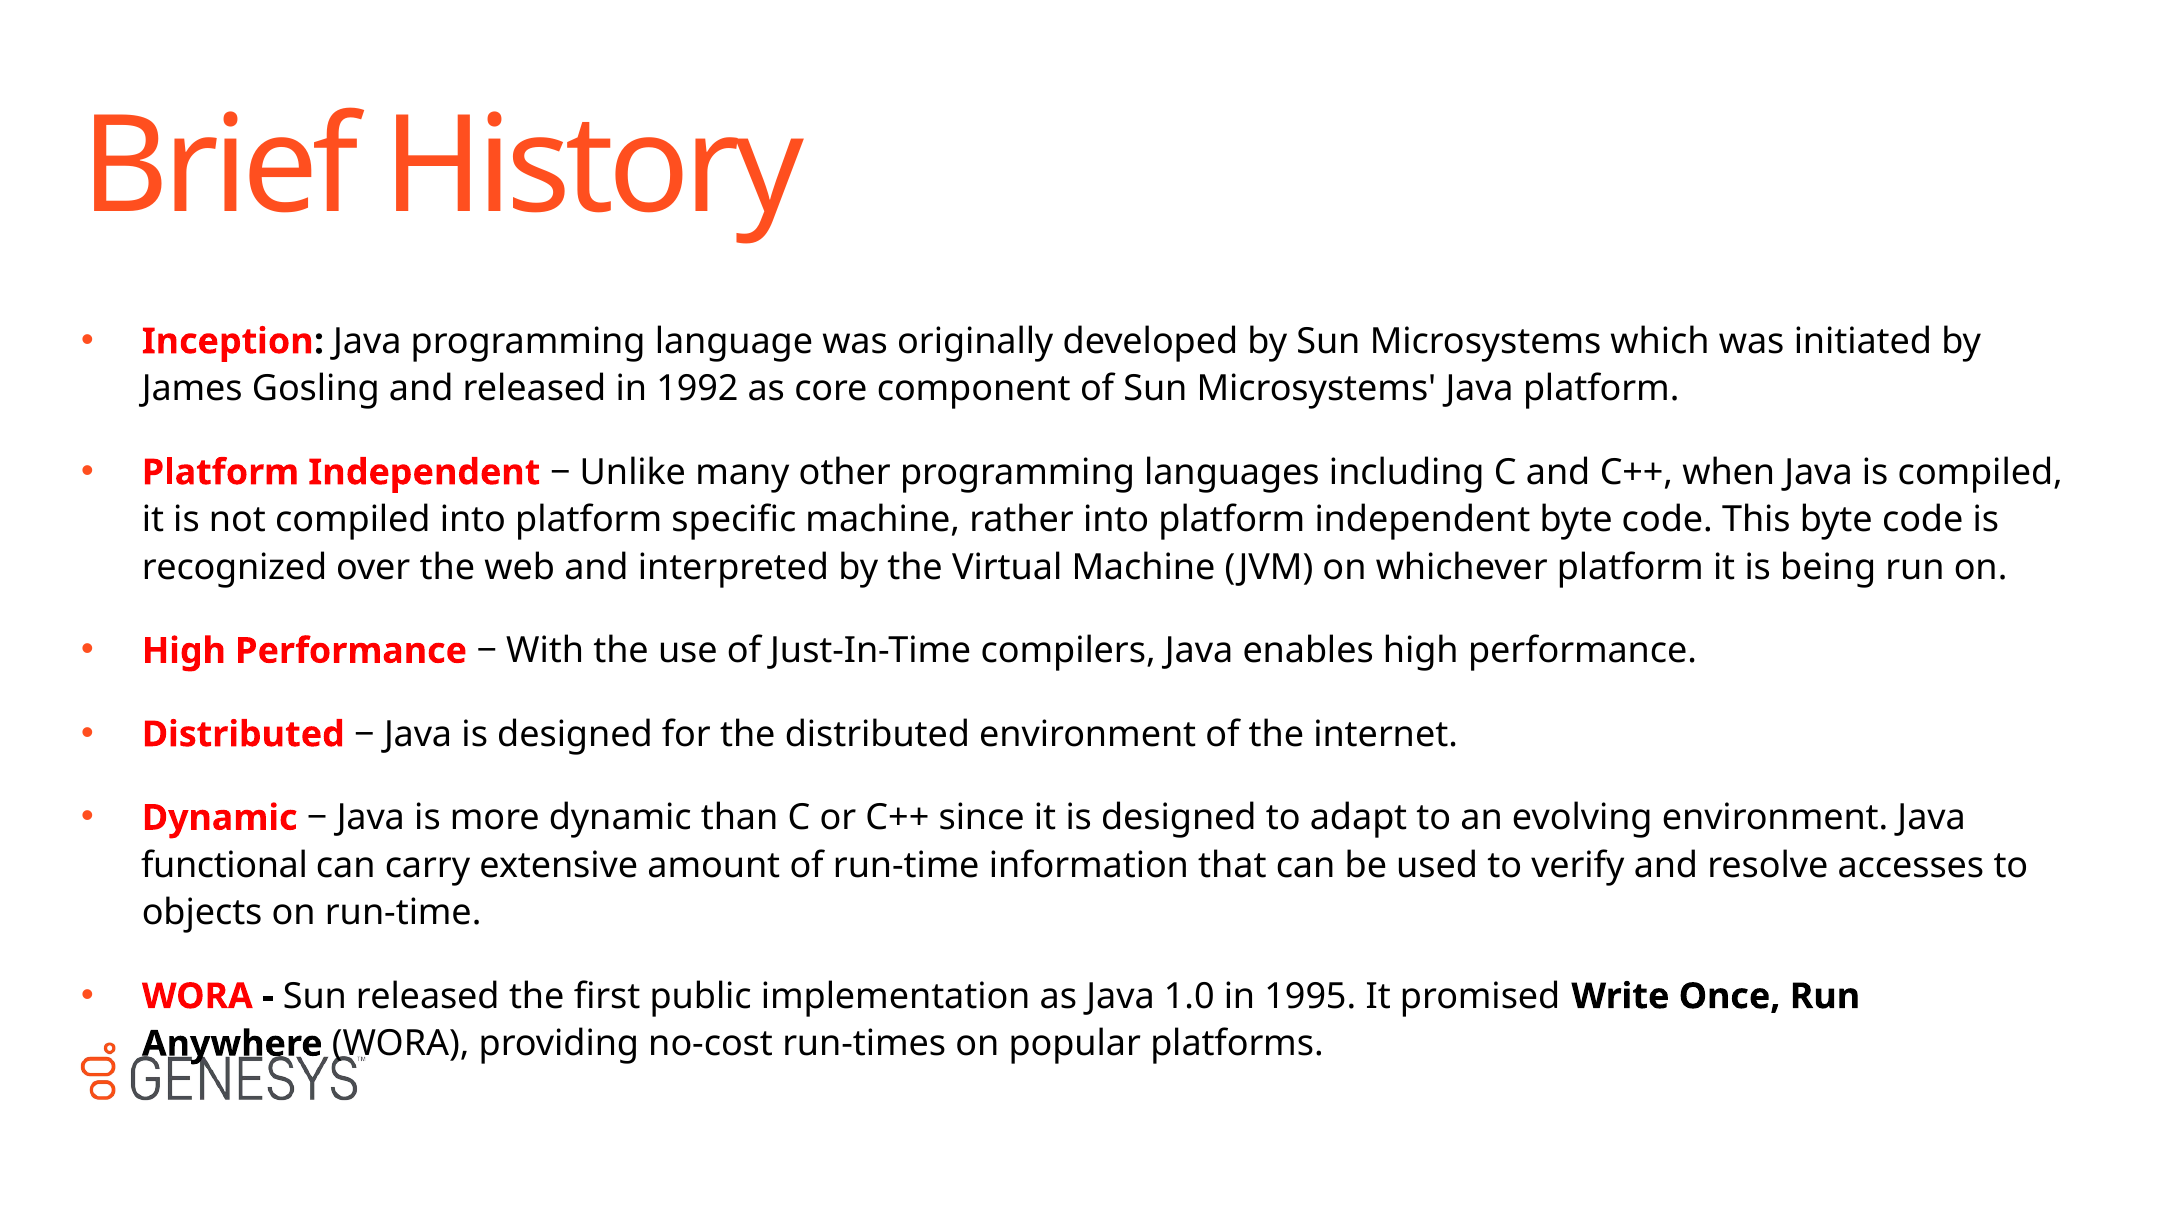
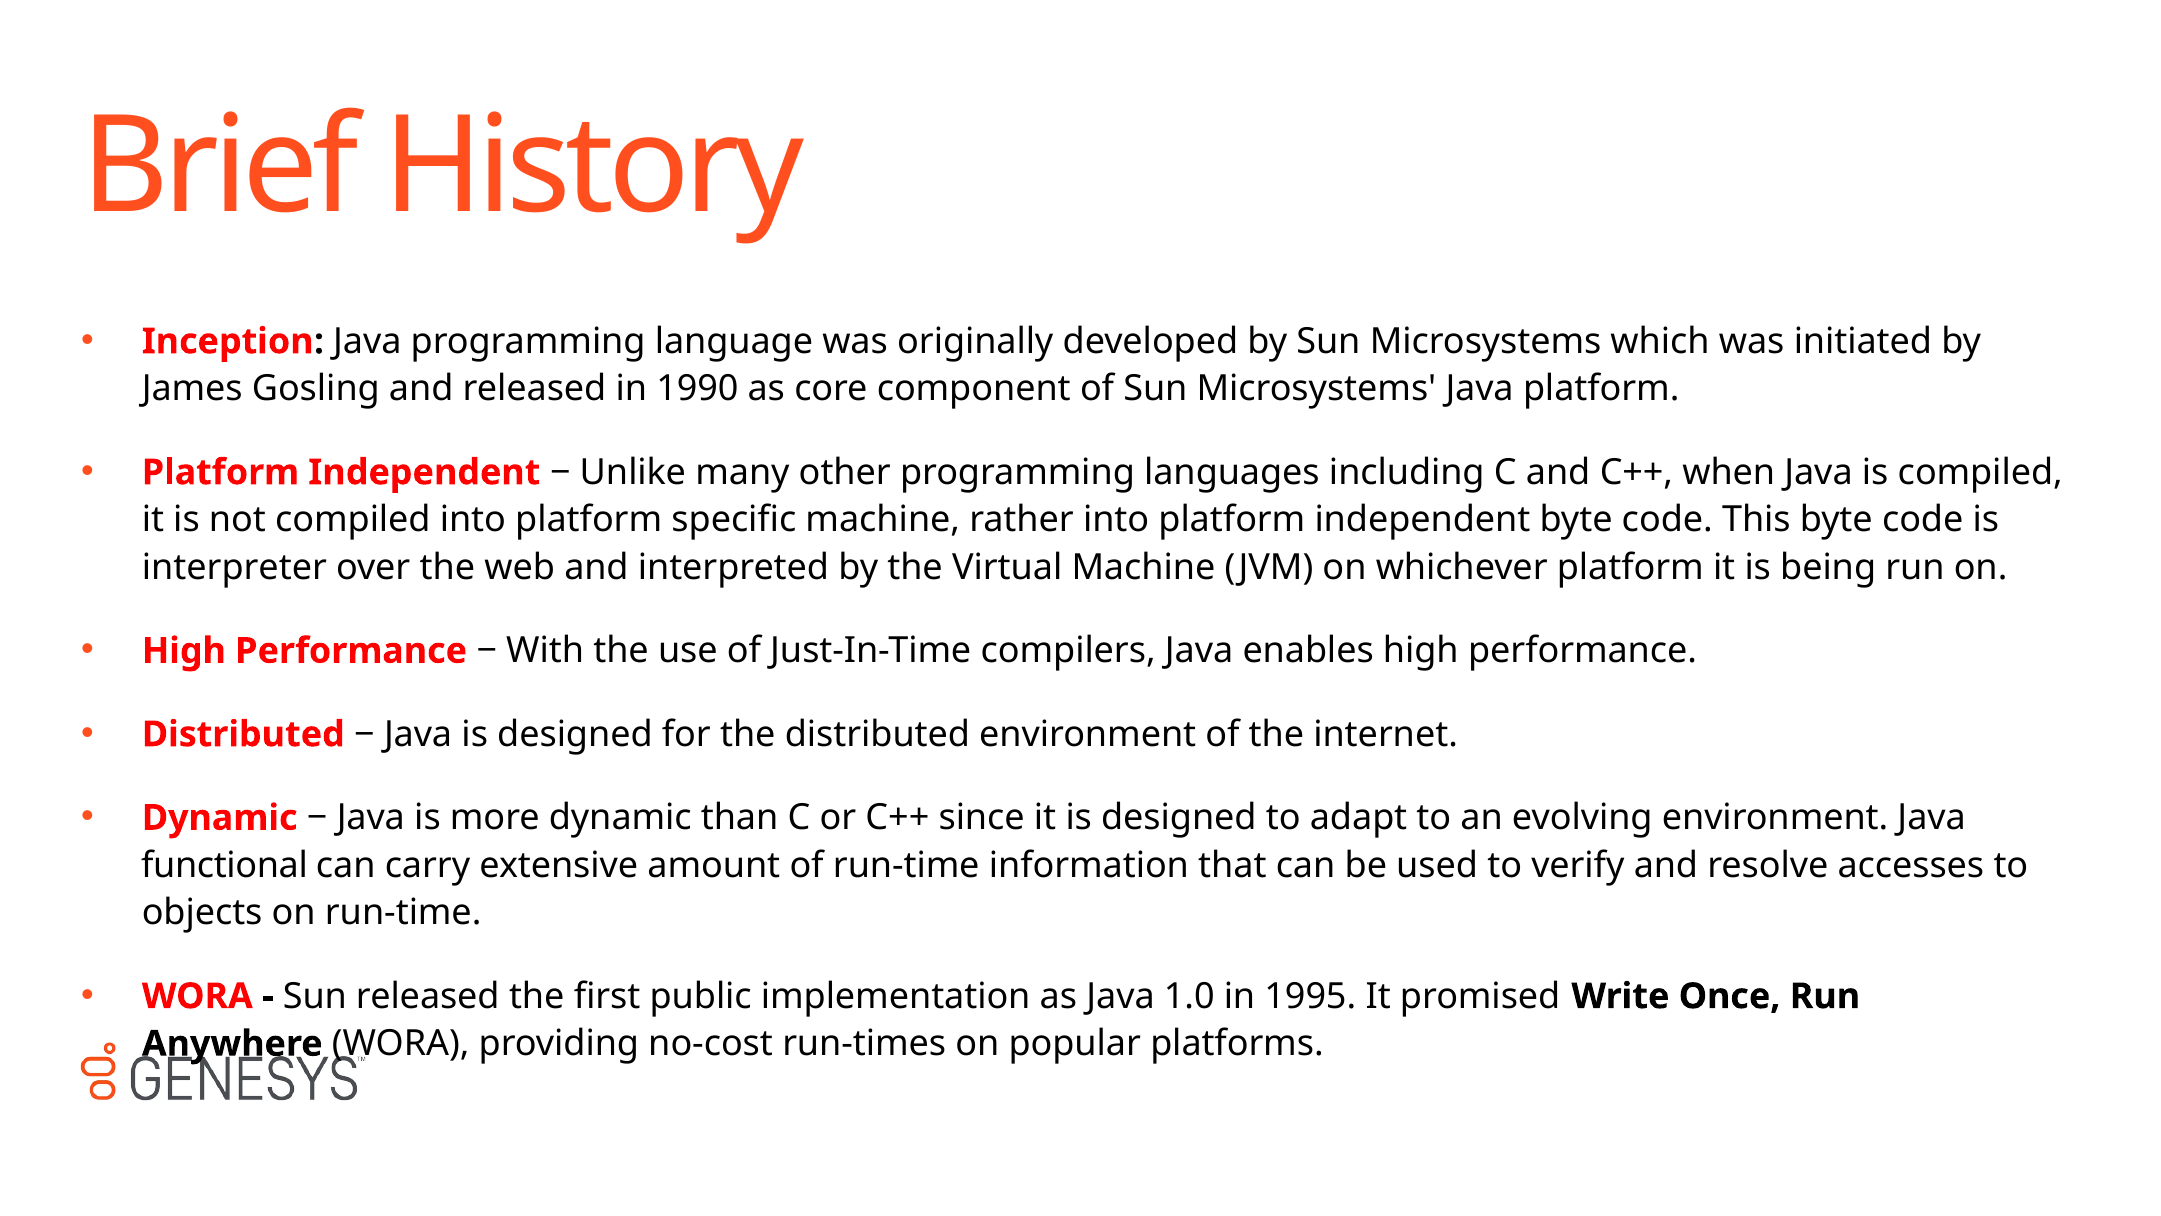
1992: 1992 -> 1990
recognized: recognized -> interpreter
